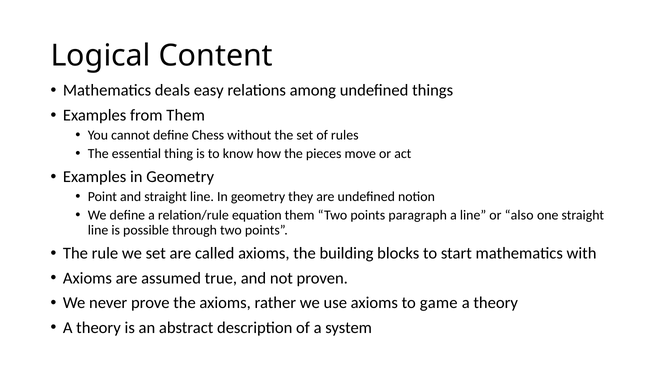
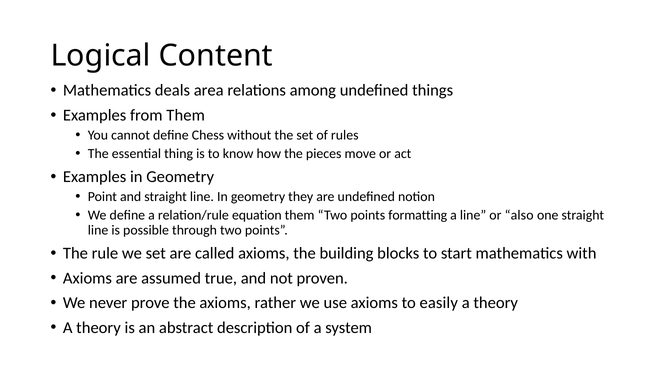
easy: easy -> area
paragraph: paragraph -> formatting
game: game -> easily
